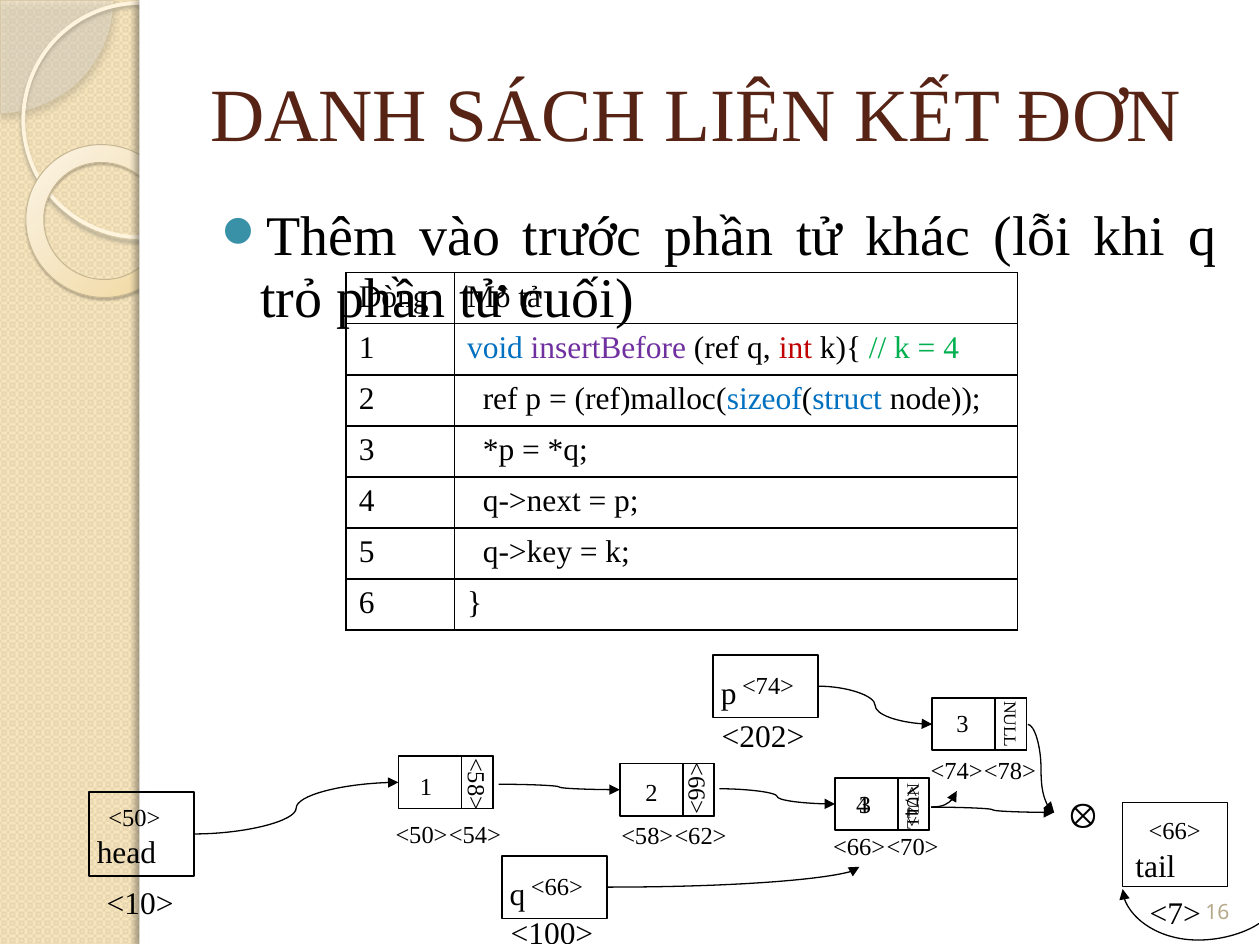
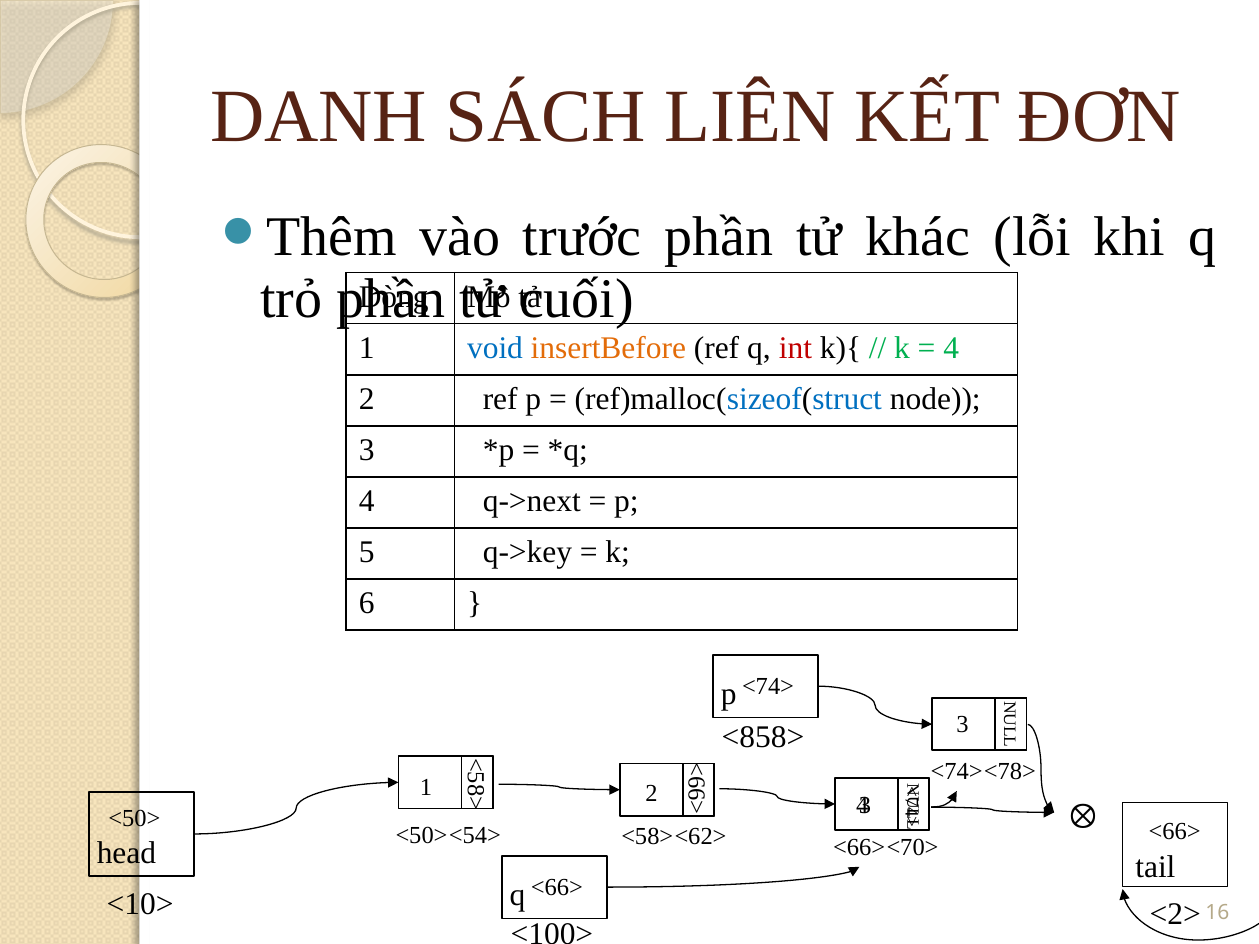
insertBefore colour: purple -> orange
<202>: <202> -> <858>
<7>: <7> -> <2>
